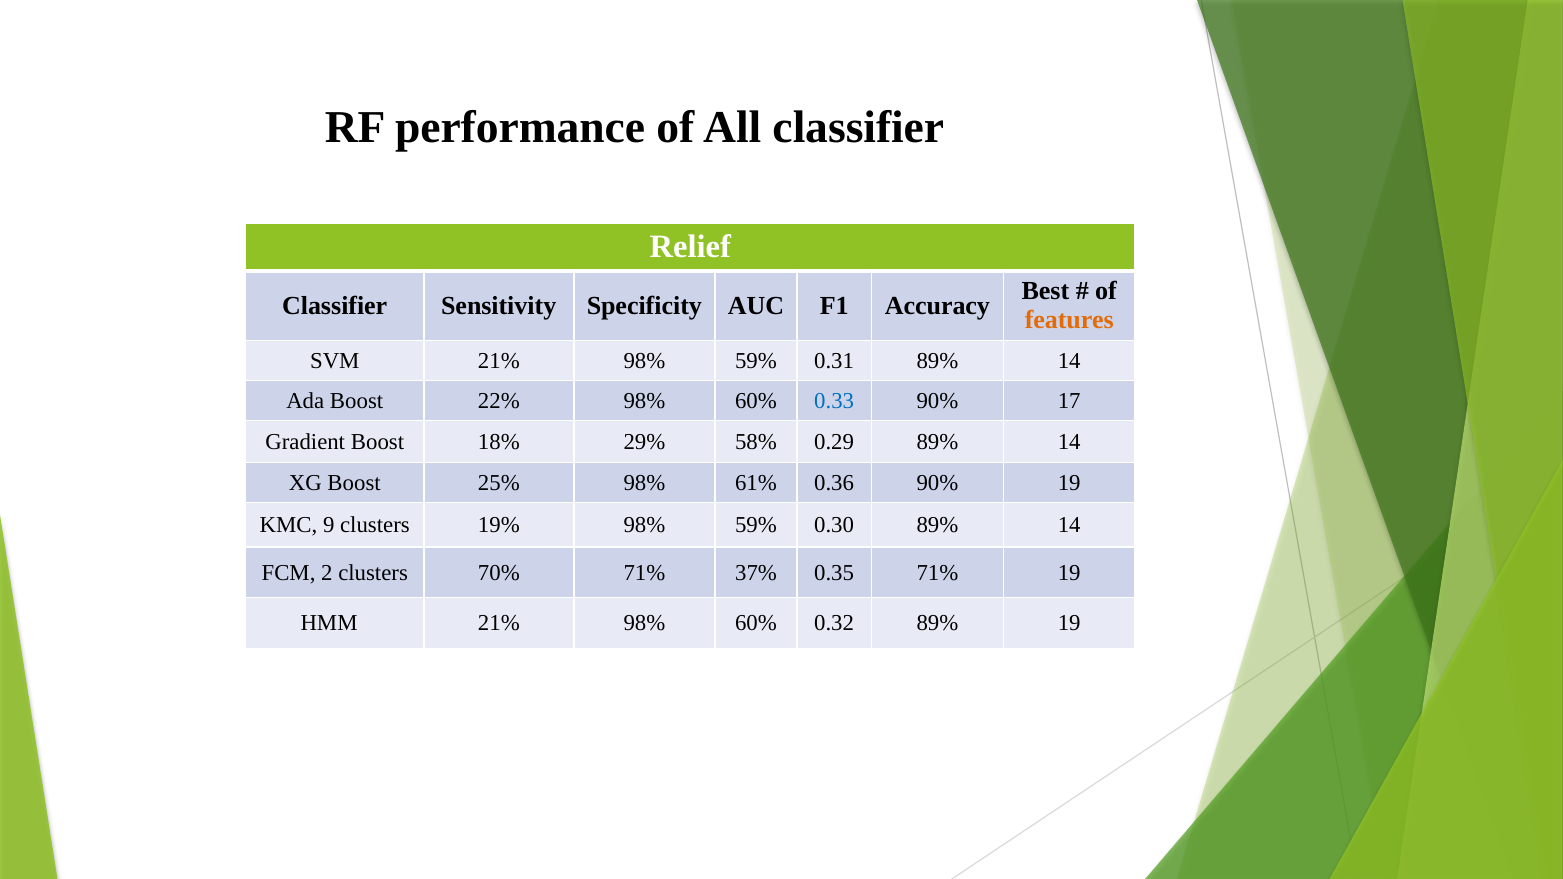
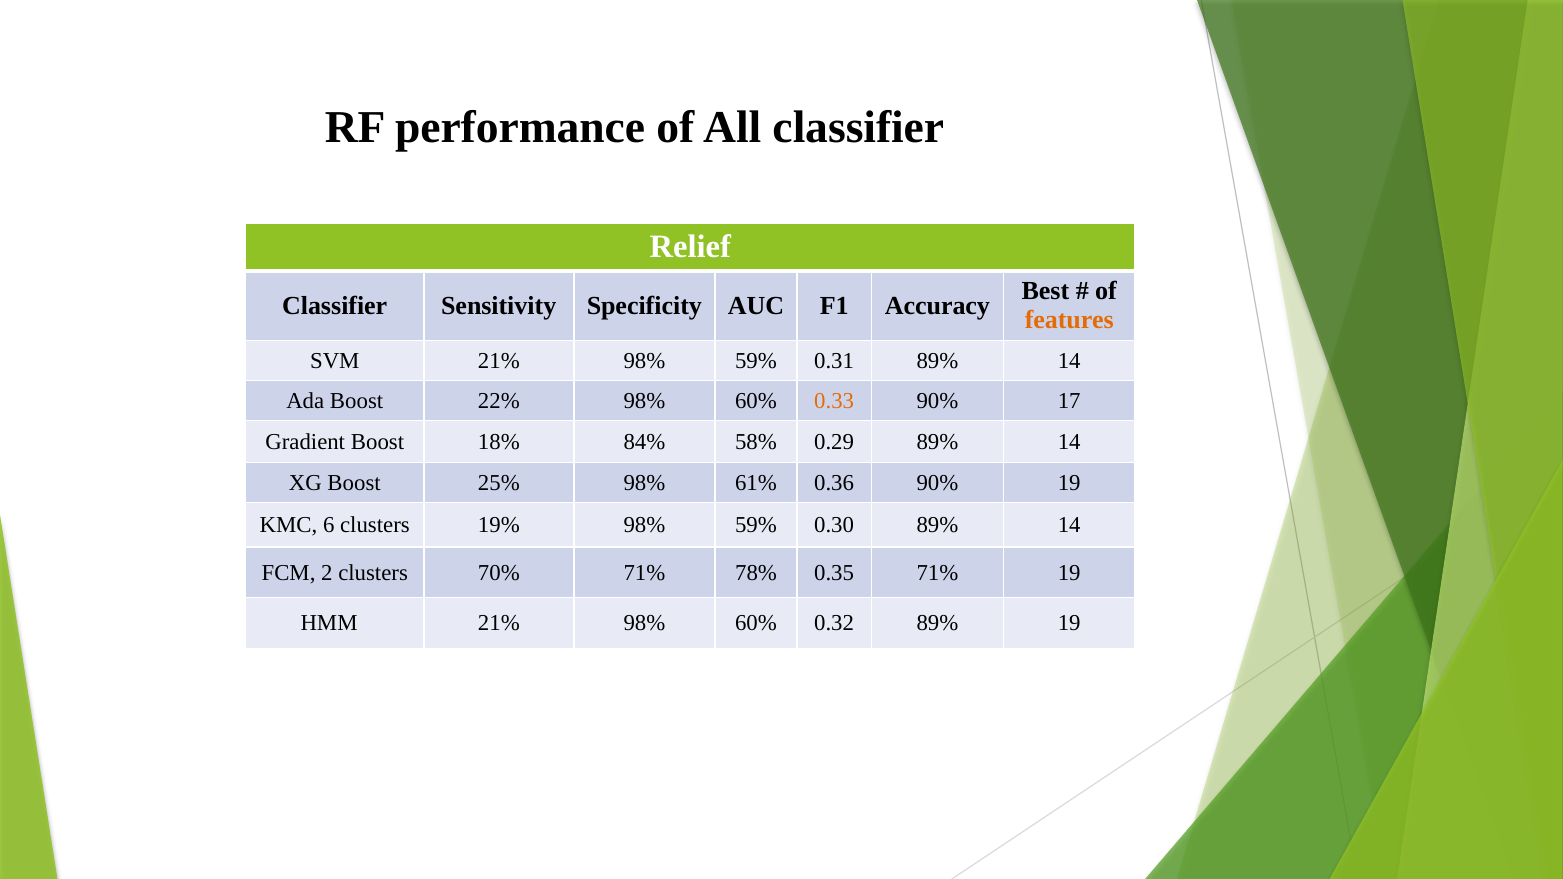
0.33 colour: blue -> orange
29%: 29% -> 84%
9: 9 -> 6
37%: 37% -> 78%
